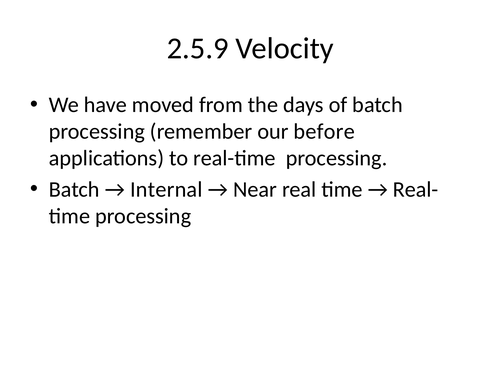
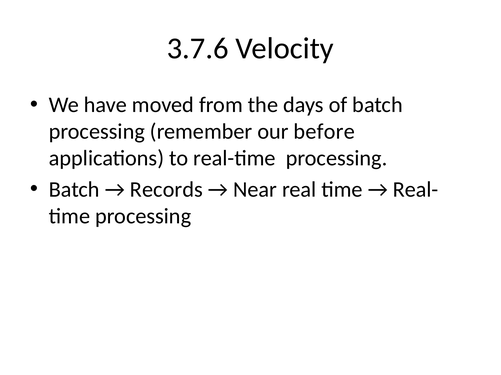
2.5.9: 2.5.9 -> 3.7.6
Internal: Internal -> Records
